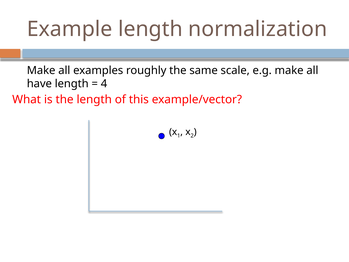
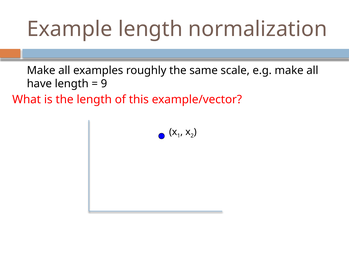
4: 4 -> 9
